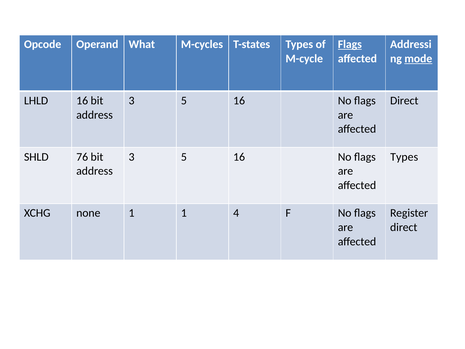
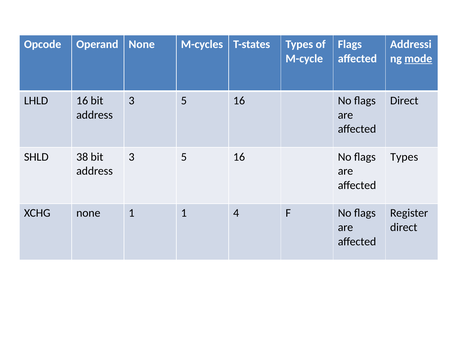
Operand What: What -> None
Flags at (350, 44) underline: present -> none
76: 76 -> 38
